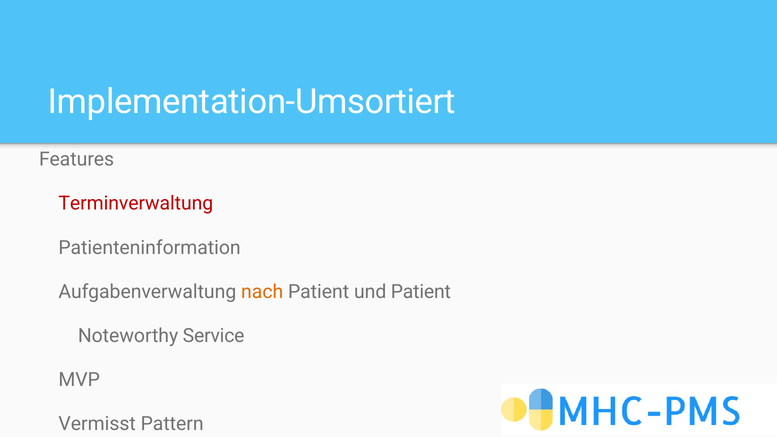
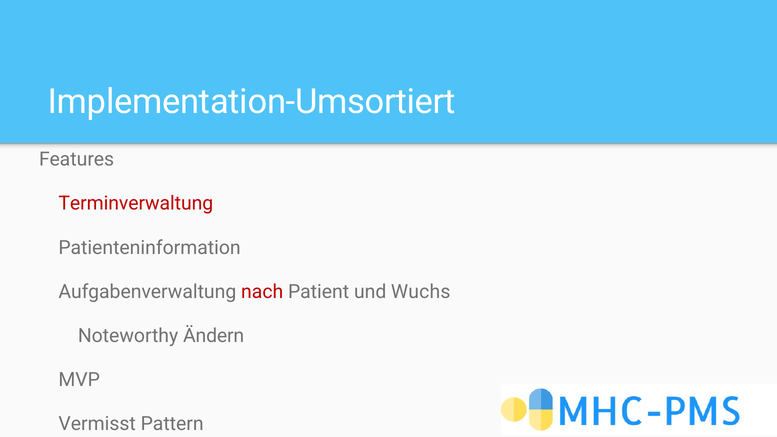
nach colour: orange -> red
und Patient: Patient -> Wuchs
Service: Service -> Ändern
